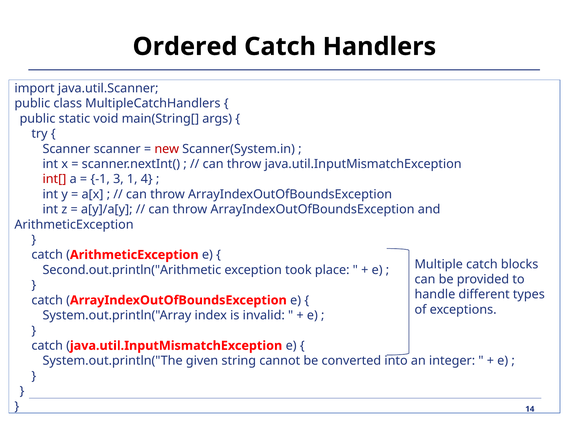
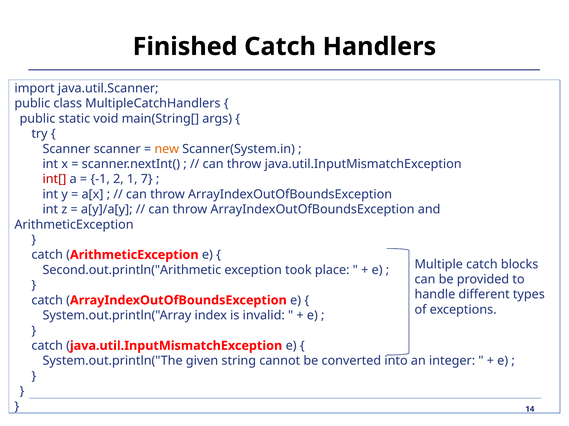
Ordered: Ordered -> Finished
new colour: red -> orange
3: 3 -> 2
4: 4 -> 7
